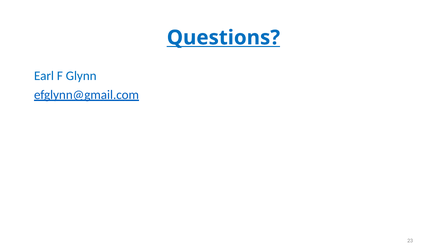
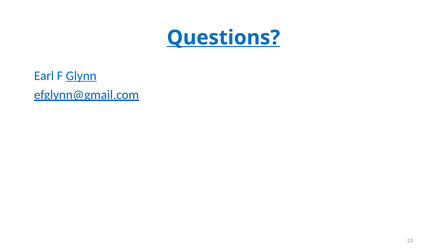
Glynn underline: none -> present
